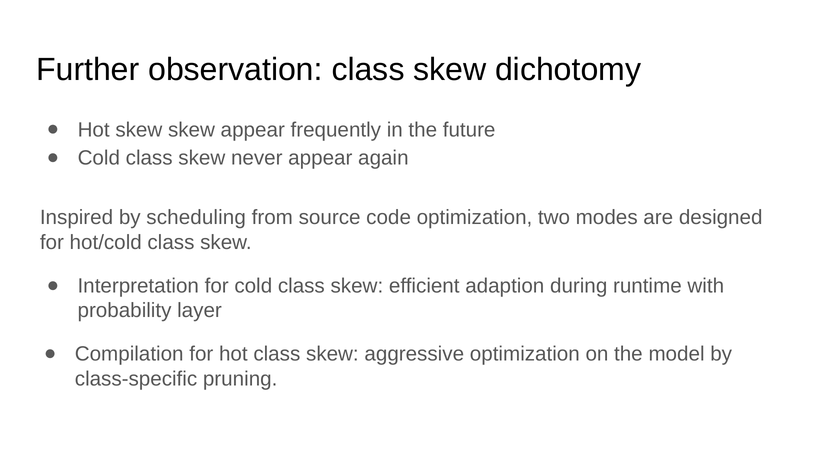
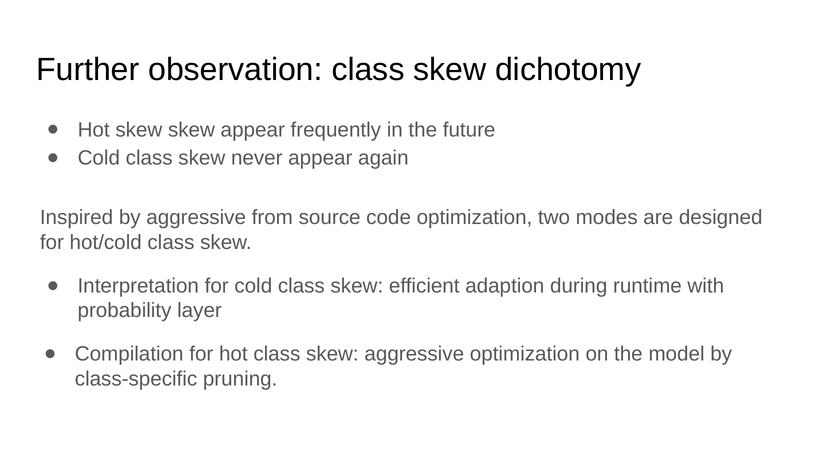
by scheduling: scheduling -> aggressive
